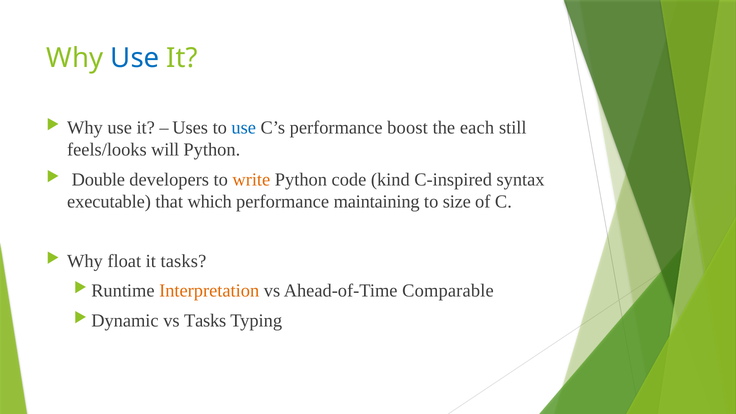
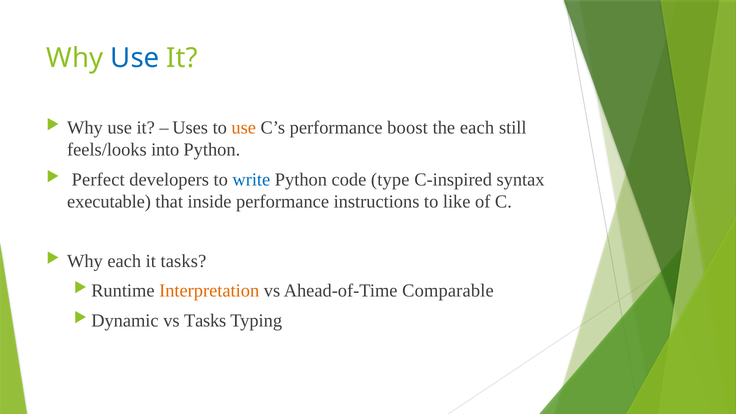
use at (244, 128) colour: blue -> orange
will: will -> into
Double: Double -> Perfect
write colour: orange -> blue
kind: kind -> type
which: which -> inside
maintaining: maintaining -> instructions
size: size -> like
Why float: float -> each
